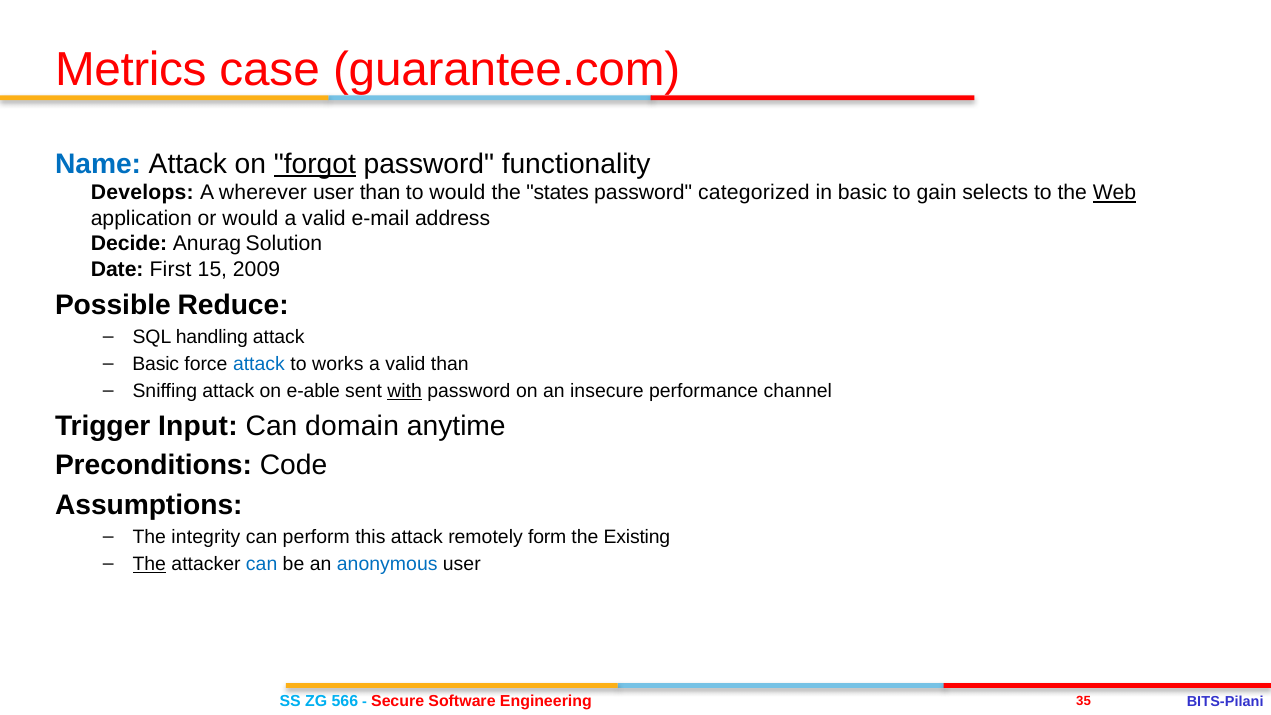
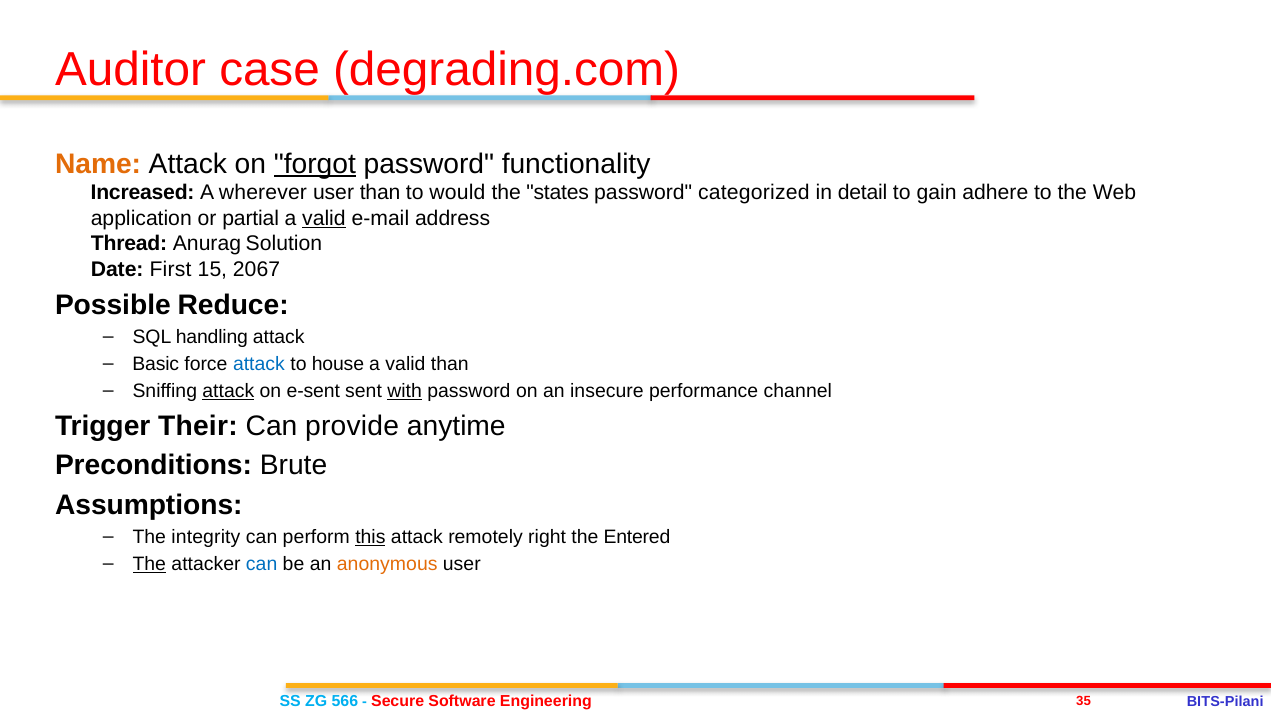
Metrics: Metrics -> Auditor
guarantee.com: guarantee.com -> degrading.com
Name colour: blue -> orange
Develops: Develops -> Increased
in basic: basic -> detail
selects: selects -> adhere
Web underline: present -> none
or would: would -> partial
valid at (324, 218) underline: none -> present
Decide: Decide -> Thread
2009: 2009 -> 2067
works: works -> house
attack at (228, 391) underline: none -> present
e-able: e-able -> e-sent
Input: Input -> Their
domain: domain -> provide
Code: Code -> Brute
this underline: none -> present
form: form -> right
Existing: Existing -> Entered
anonymous colour: blue -> orange
